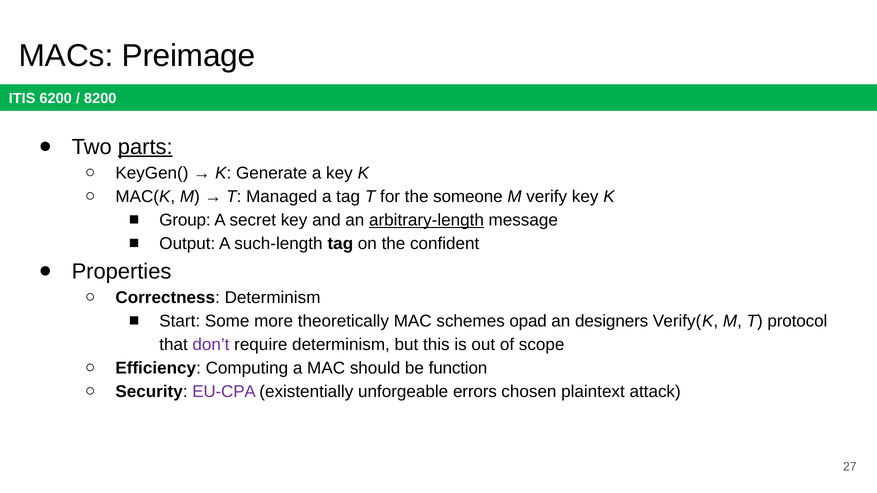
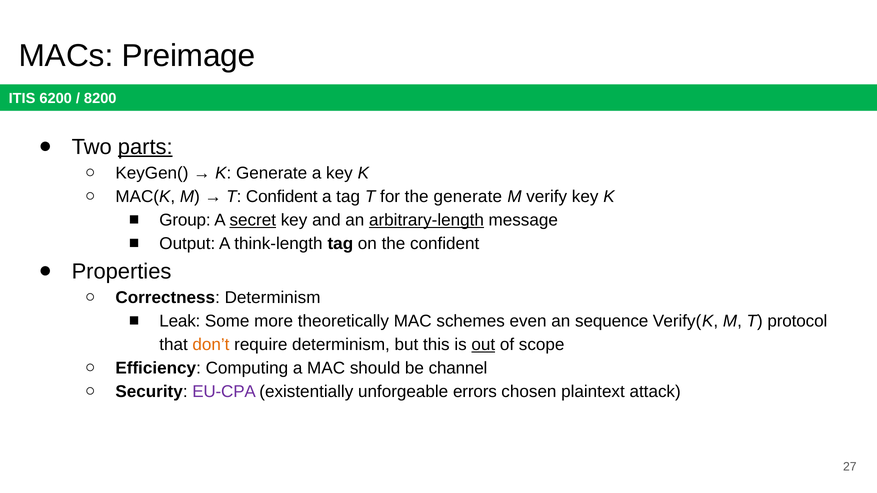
T Managed: Managed -> Confident
the someone: someone -> generate
secret underline: none -> present
such-length: such-length -> think-length
Start: Start -> Leak
opad: opad -> even
designers: designers -> sequence
don’t colour: purple -> orange
out underline: none -> present
function: function -> channel
